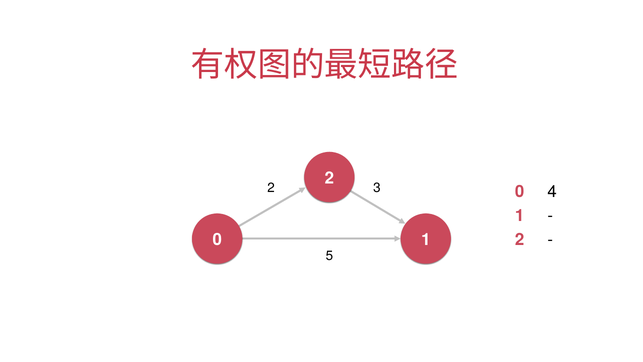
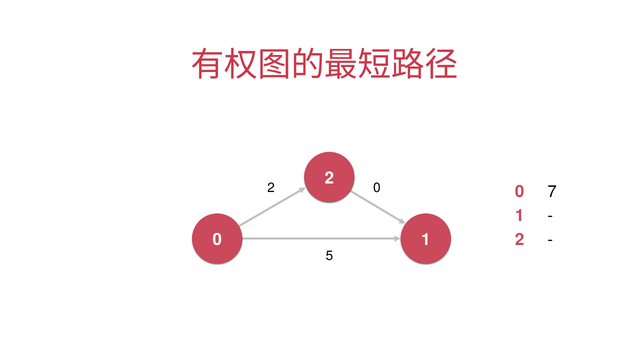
3 at (377, 188): 3 -> 0
4: 4 -> 7
